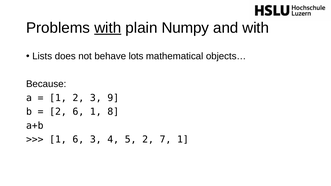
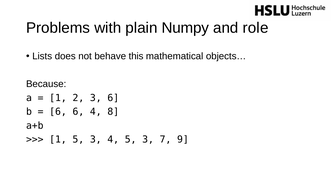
with at (108, 28) underline: present -> none
and with: with -> role
lots: lots -> this
3 9: 9 -> 6
2 at (58, 112): 2 -> 6
6 1: 1 -> 4
1 6: 6 -> 5
4 5 2: 2 -> 3
7 1: 1 -> 9
